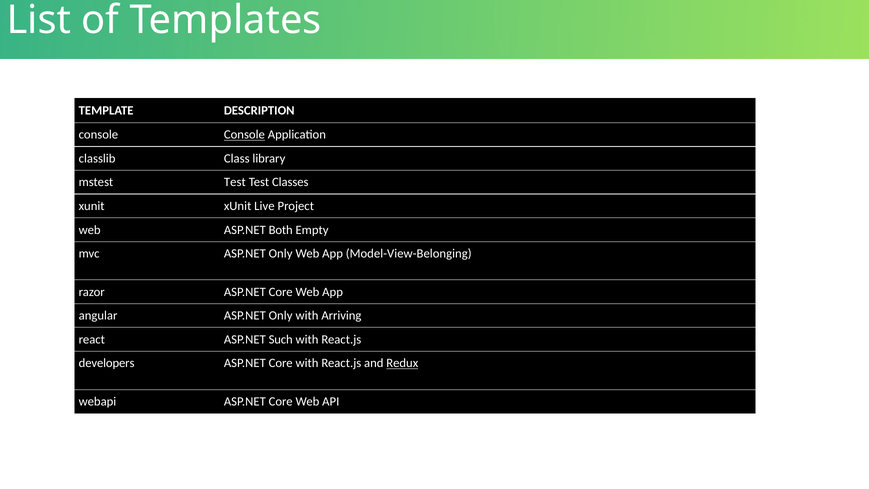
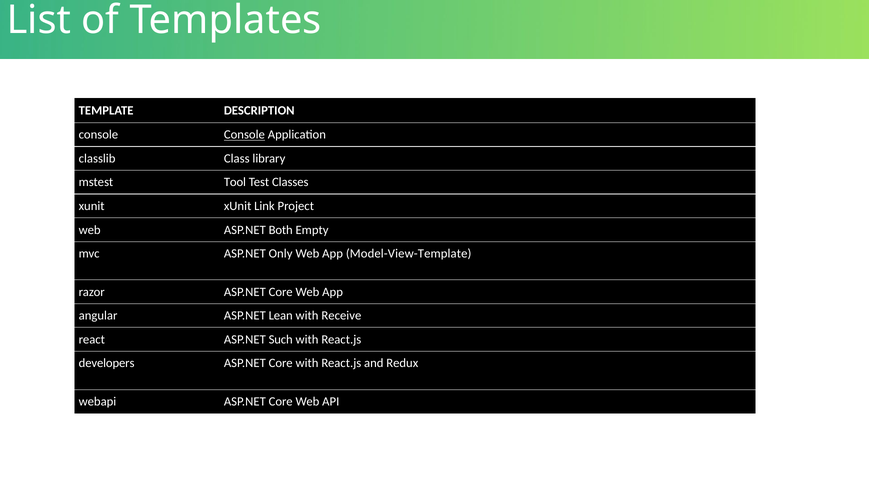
mstest Test: Test -> Tool
Live: Live -> Link
Model-View-Belonging: Model-View-Belonging -> Model-View-Template
angular ASP.NET Only: Only -> Lean
Arriving: Arriving -> Receive
Redux underline: present -> none
